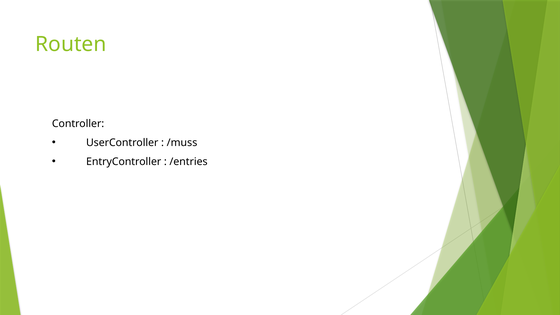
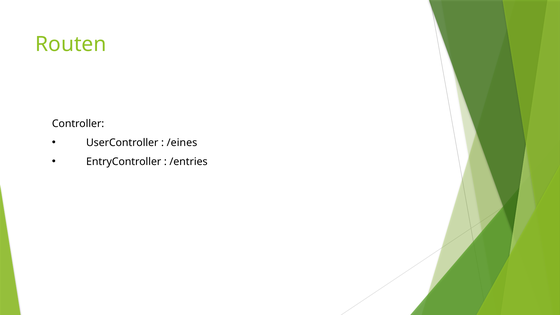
/muss: /muss -> /eines
